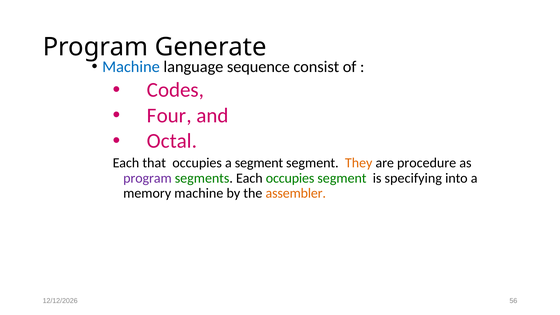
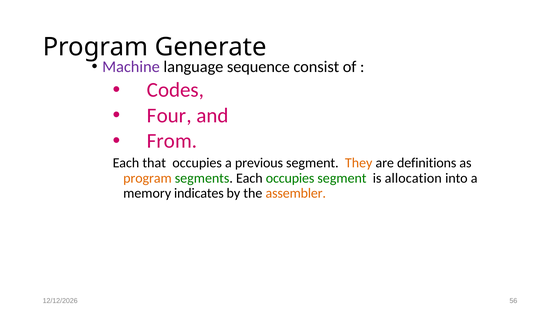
Machine at (131, 67) colour: blue -> purple
Octal: Octal -> From
a segment: segment -> previous
procedure: procedure -> definitions
program at (147, 178) colour: purple -> orange
specifying: specifying -> allocation
memory machine: machine -> indicates
